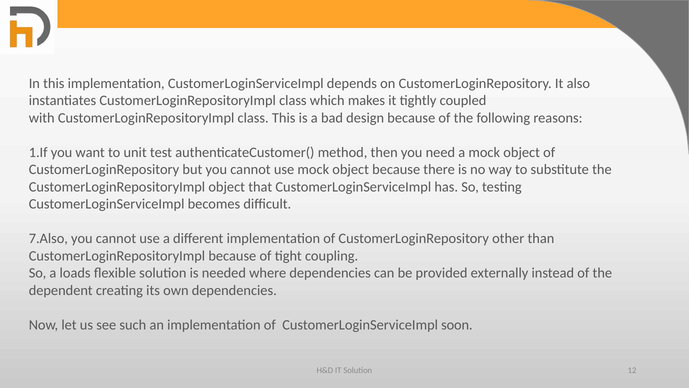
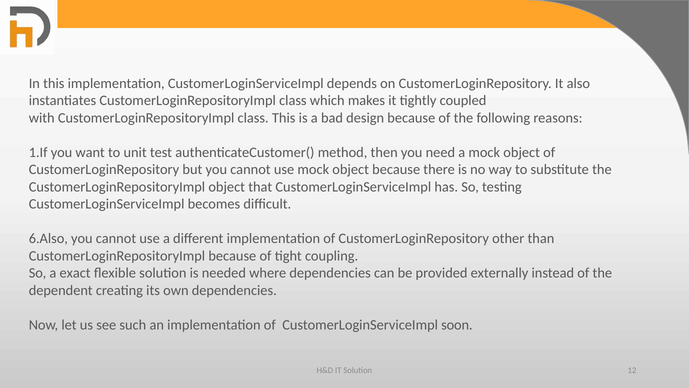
7.Also: 7.Also -> 6.Also
loads: loads -> exact
